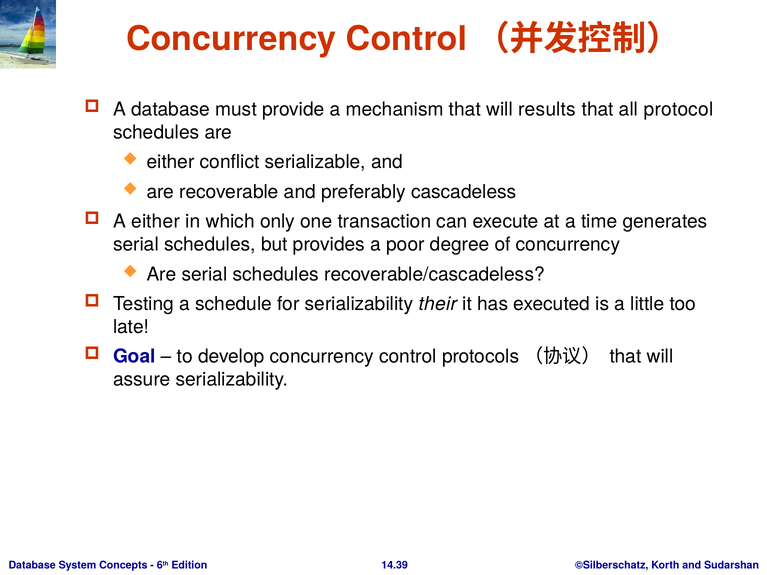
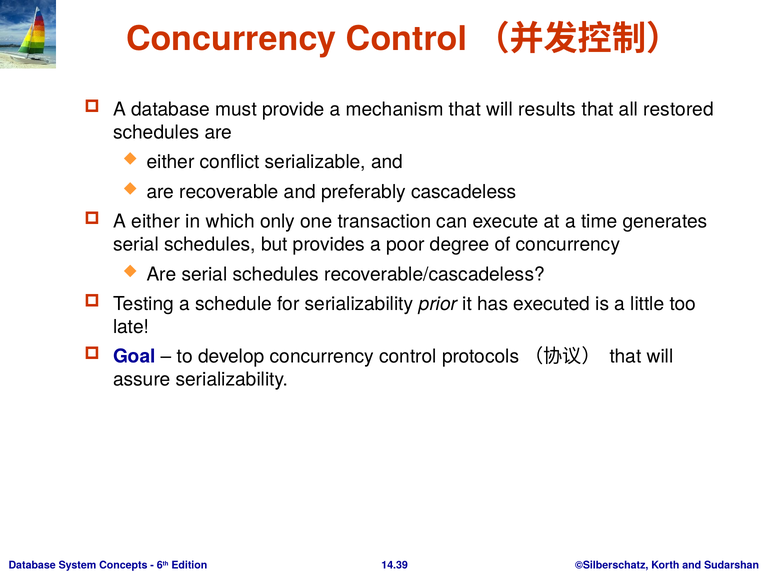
protocol: protocol -> restored
their: their -> prior
